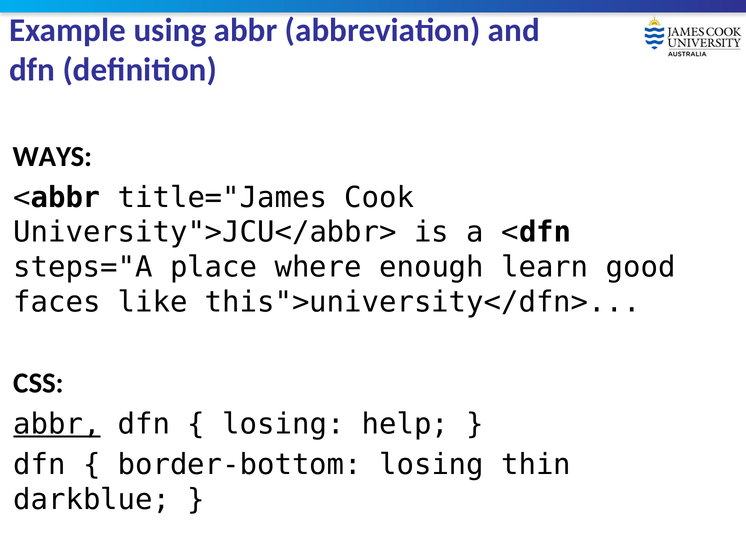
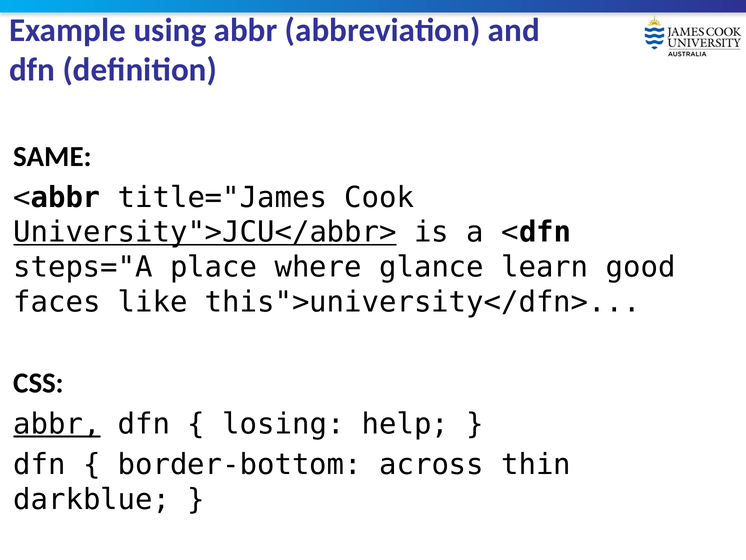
WAYS: WAYS -> SAME
University">JCU</abbr> underline: none -> present
enough: enough -> glance
border-bottom losing: losing -> across
